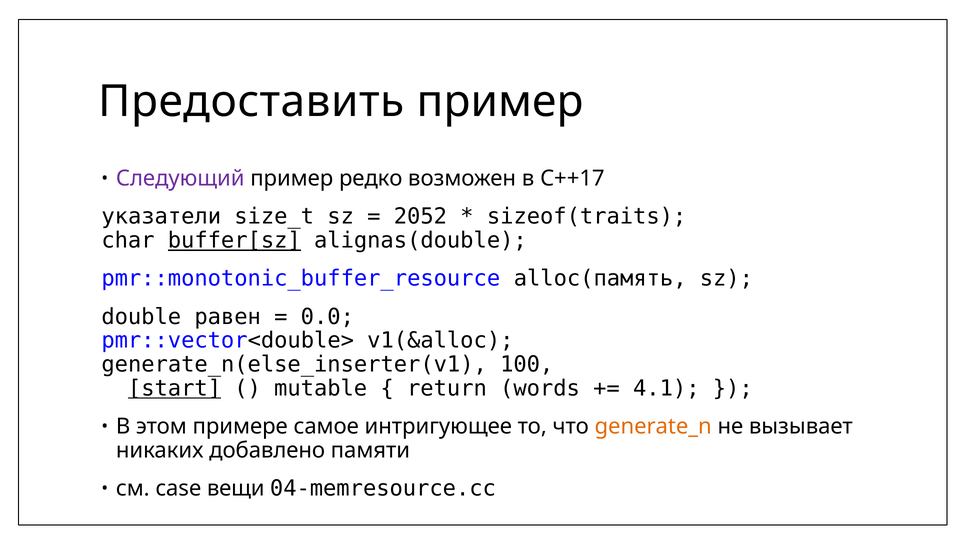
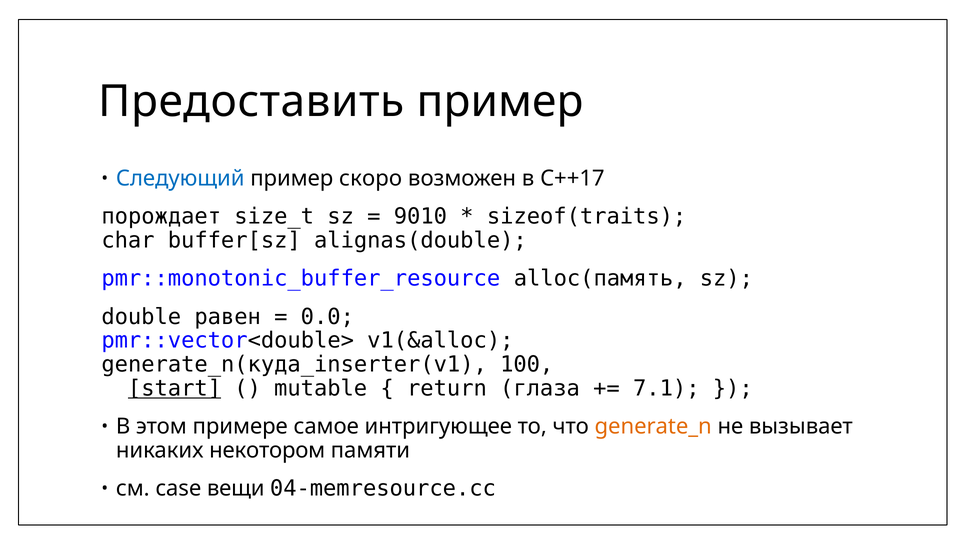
Следующий colour: purple -> blue
редко: редко -> скоро
указатели: указатели -> порождает
2052: 2052 -> 9010
buffer[sz underline: present -> none
generate_n(else_inserter(v1: generate_n(else_inserter(v1 -> generate_n(куда_inserter(v1
words: words -> глаза
4.1: 4.1 -> 7.1
добавлено: добавлено -> некотором
